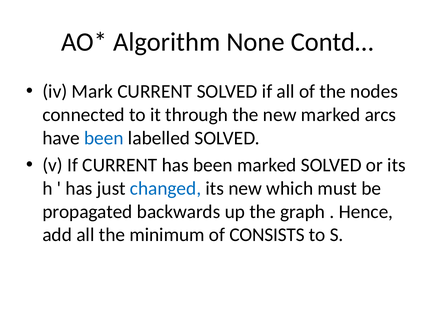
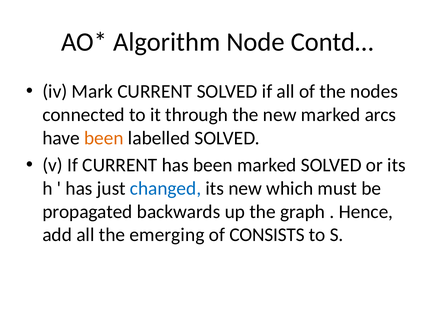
None: None -> Node
been at (104, 138) colour: blue -> orange
minimum: minimum -> emerging
